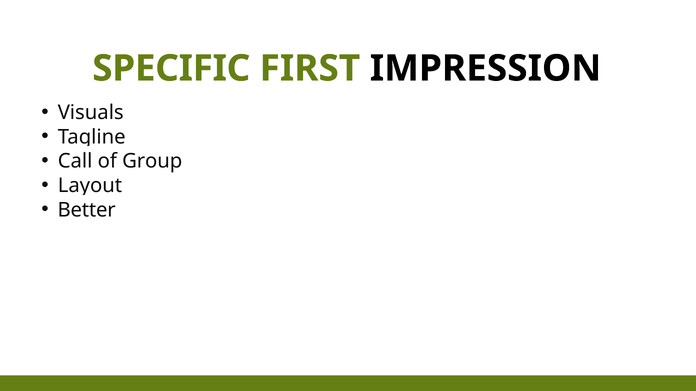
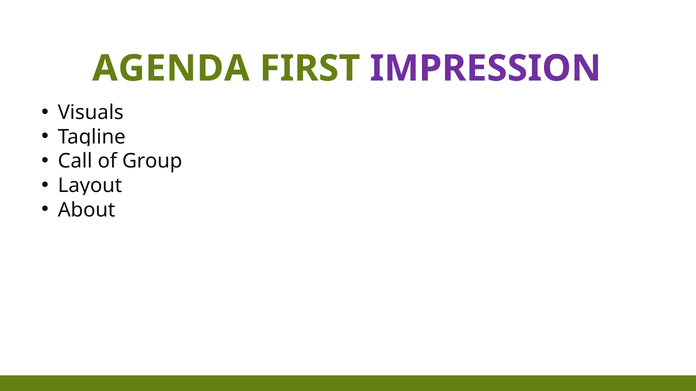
SPECIFIC: SPECIFIC -> AGENDA
IMPRESSION colour: black -> purple
Better: Better -> About
